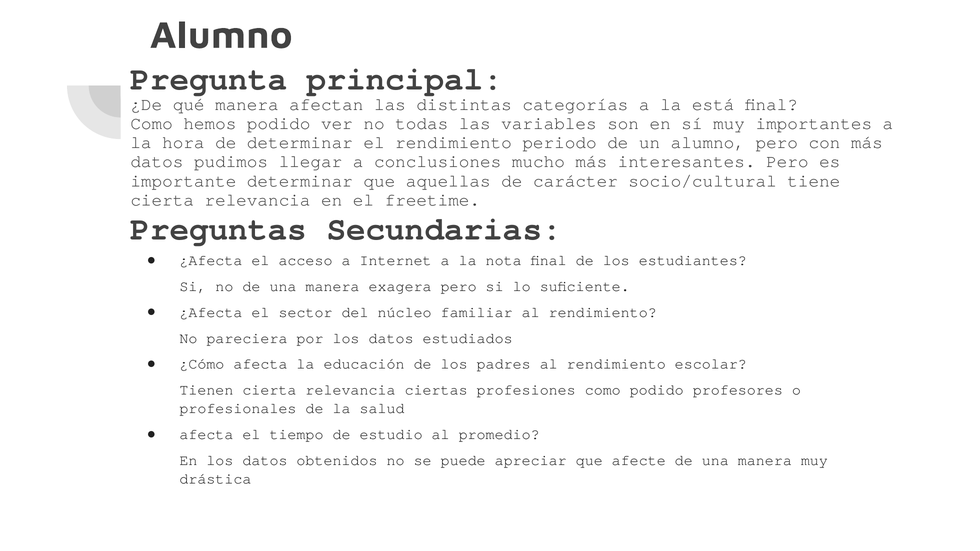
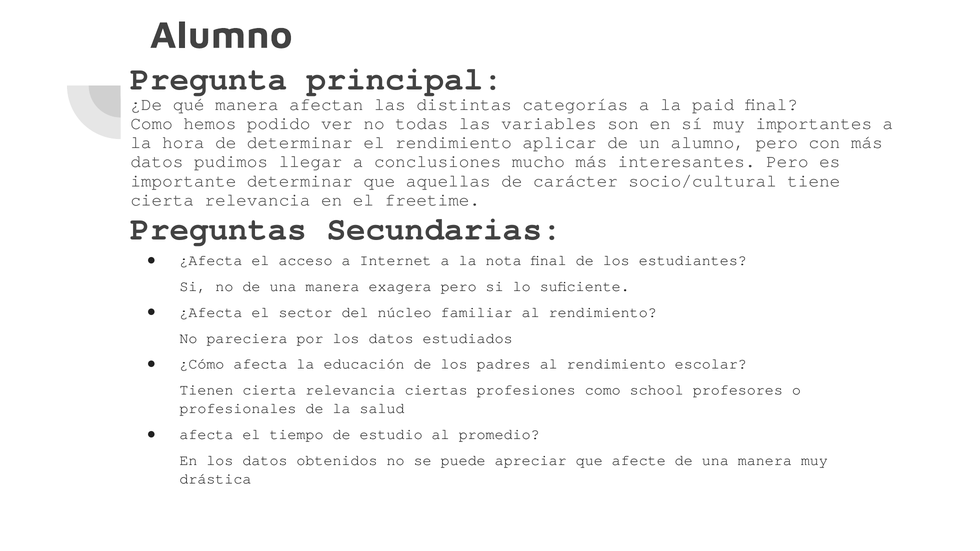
está: está -> paid
periodo: periodo -> aplicar
como podido: podido -> school
